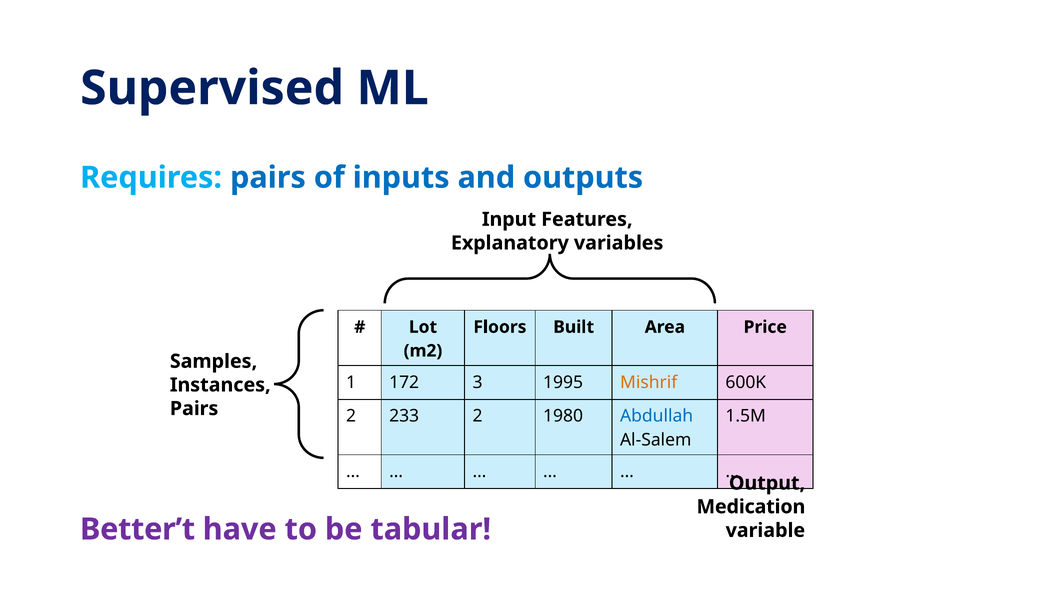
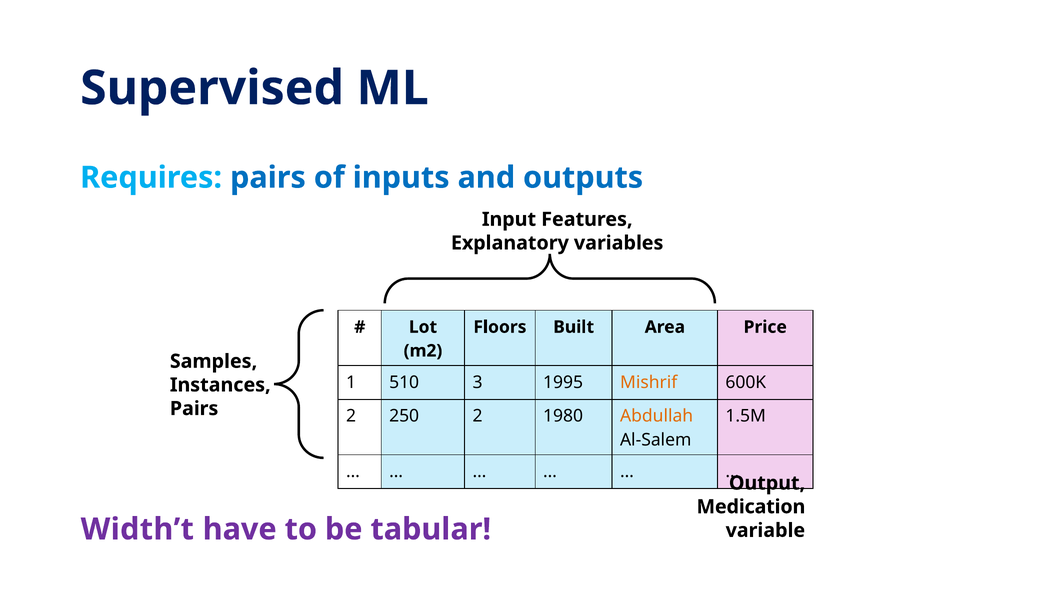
172: 172 -> 510
233: 233 -> 250
Abdullah colour: blue -> orange
Better’t: Better’t -> Width’t
